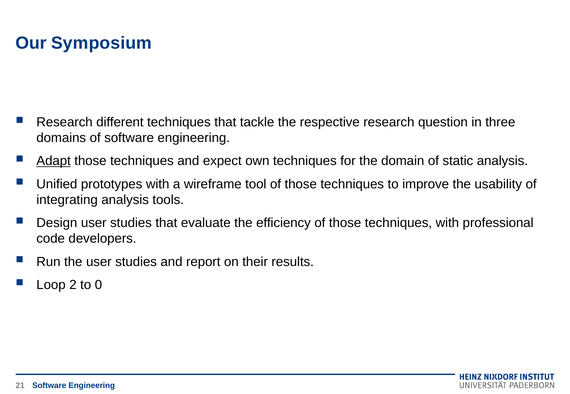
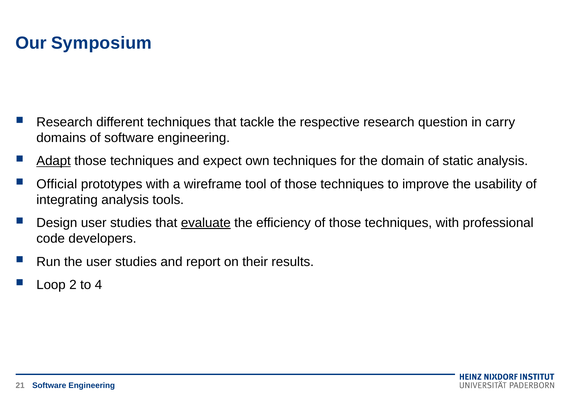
three: three -> carry
Unified: Unified -> Official
evaluate underline: none -> present
0: 0 -> 4
